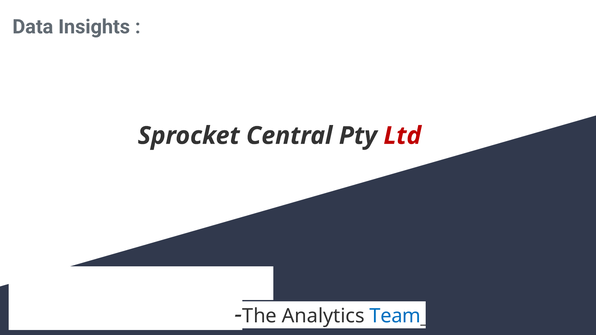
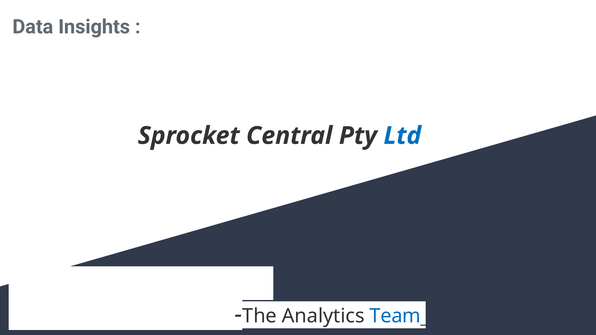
Ltd colour: red -> blue
